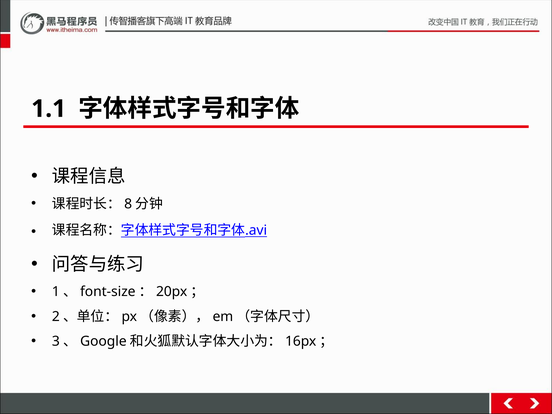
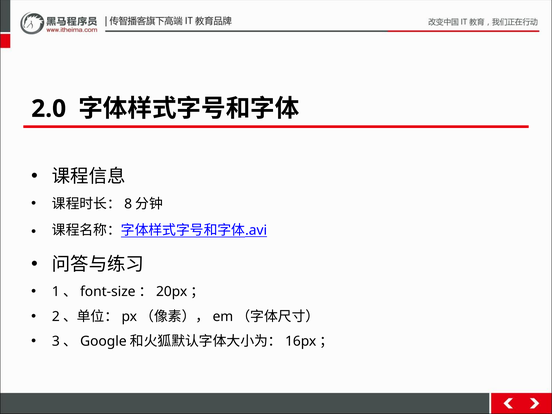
1.1: 1.1 -> 2.0
